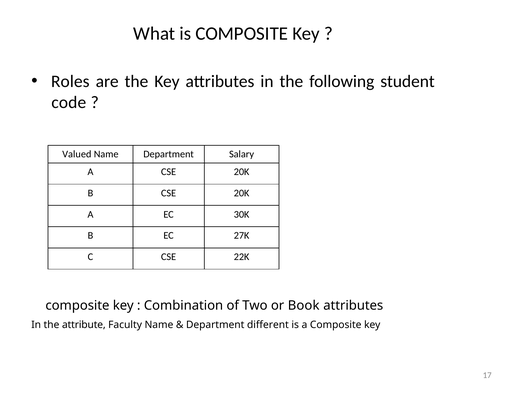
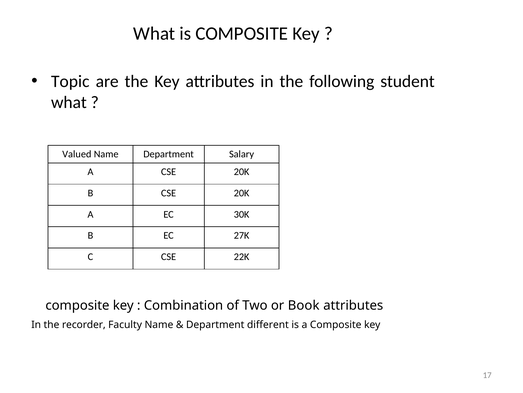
Roles: Roles -> Topic
code at (69, 102): code -> what
attribute: attribute -> recorder
